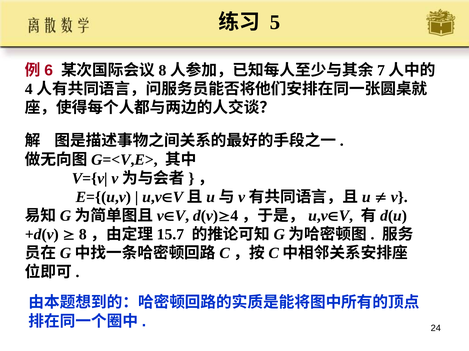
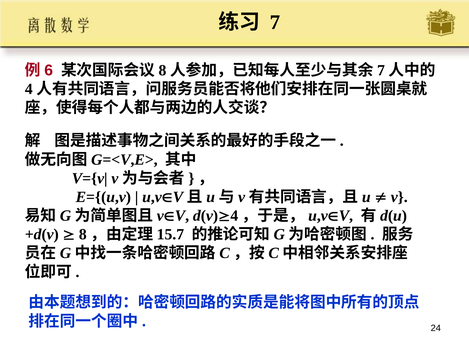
5: 5 -> 7
